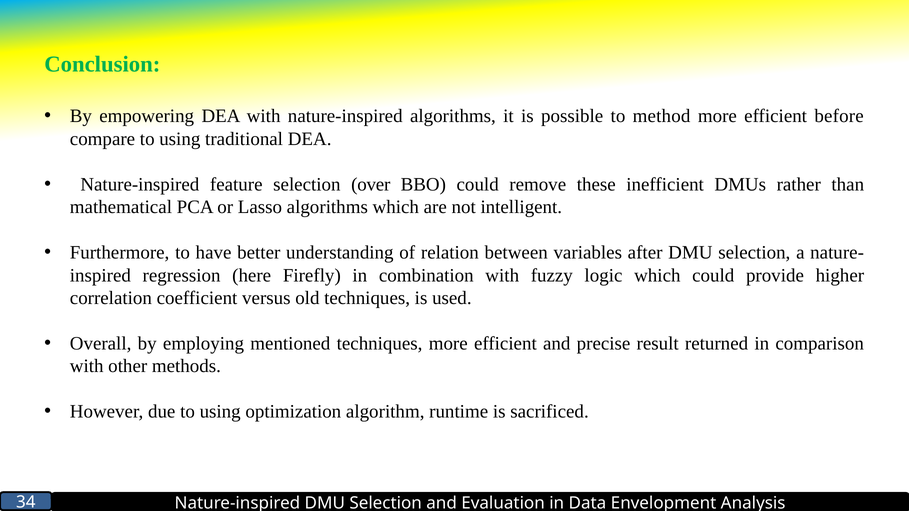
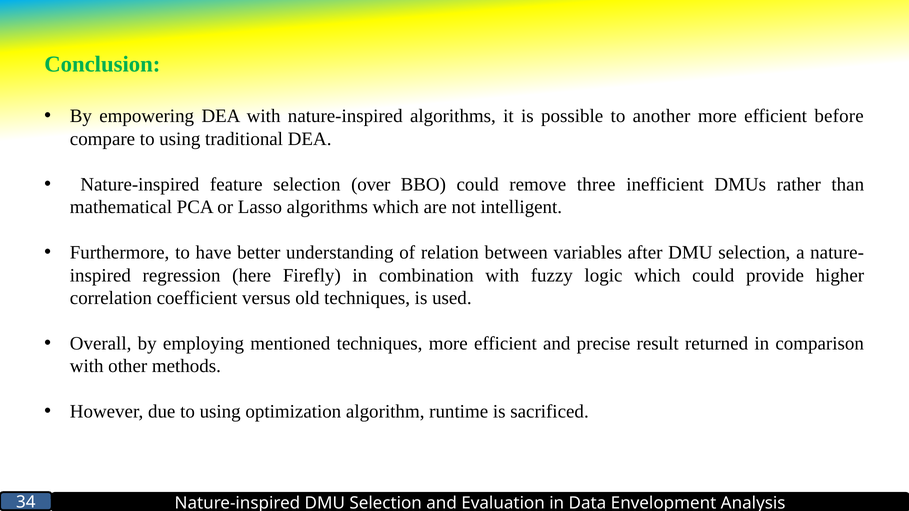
method: method -> another
these: these -> three
